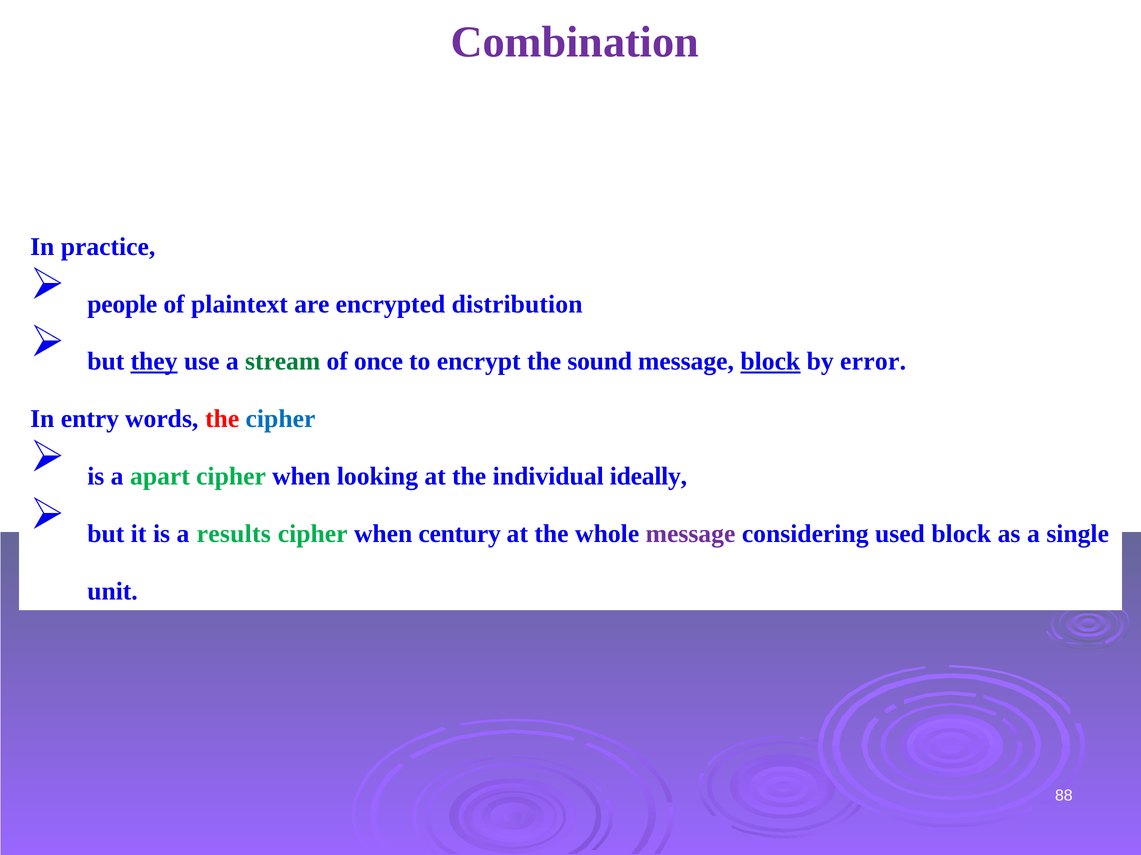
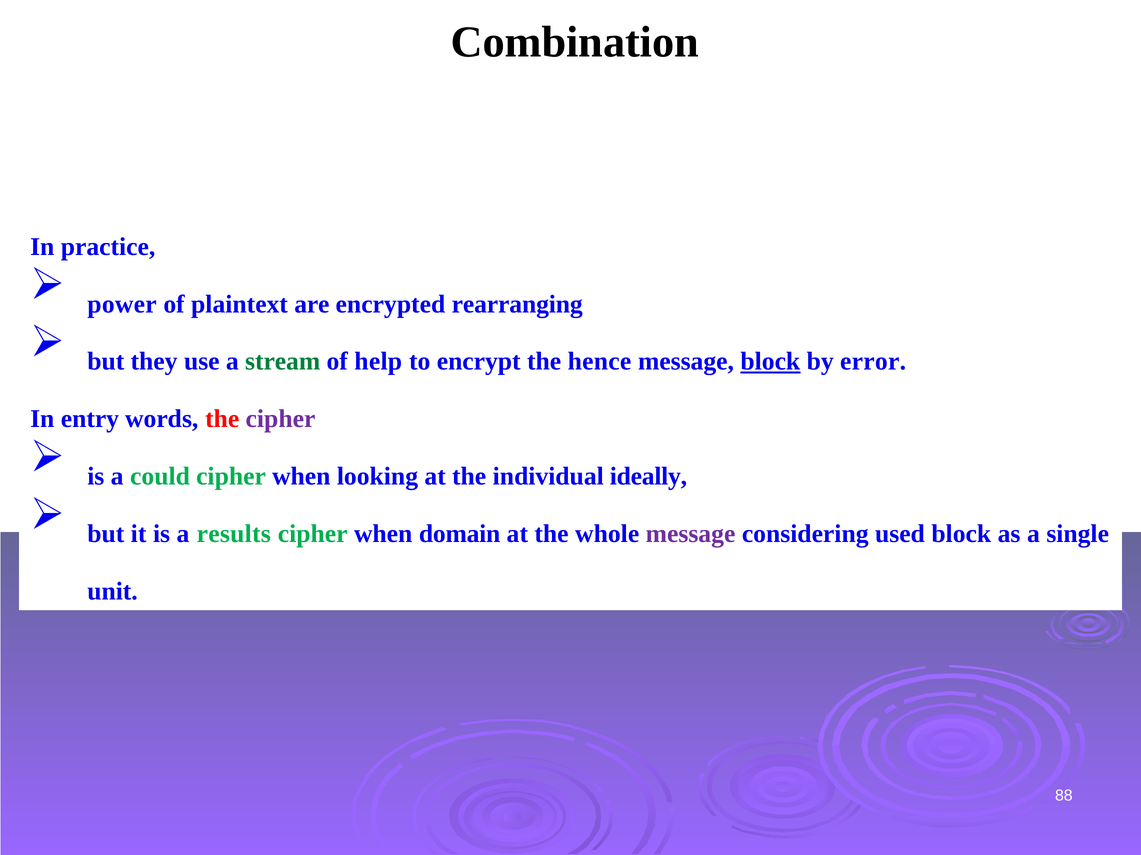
Combination colour: purple -> black
people: people -> power
distribution: distribution -> rearranging
they underline: present -> none
once: once -> help
sound: sound -> hence
cipher at (281, 419) colour: blue -> purple
apart: apart -> could
century: century -> domain
